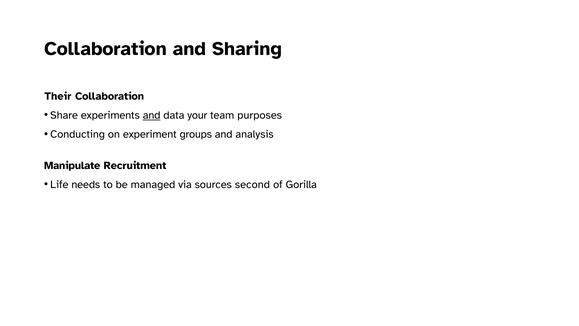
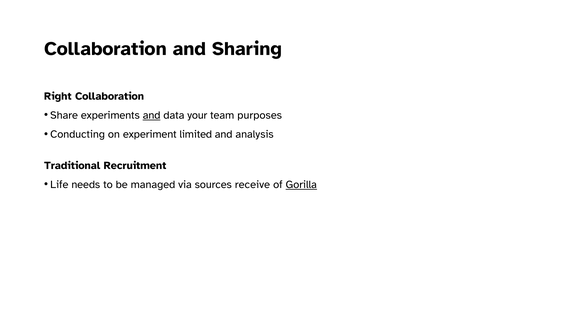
Their: Their -> Right
groups: groups -> limited
Manipulate: Manipulate -> Traditional
second: second -> receive
Gorilla underline: none -> present
